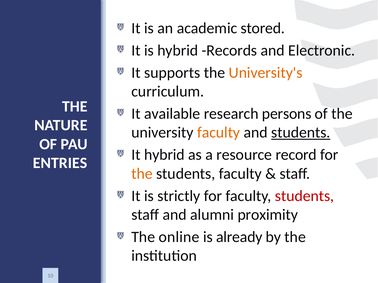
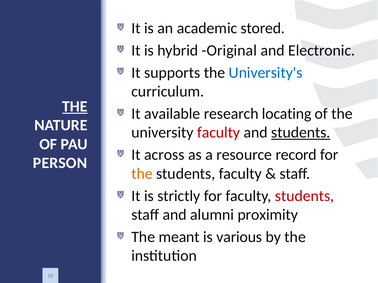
Records: Records -> Original
University's colour: orange -> blue
THE at (75, 107) underline: none -> present
persons: persons -> locating
faculty at (219, 133) colour: orange -> red
It hybrid: hybrid -> across
ENTRIES: ENTRIES -> PERSON
online: online -> meant
already: already -> various
